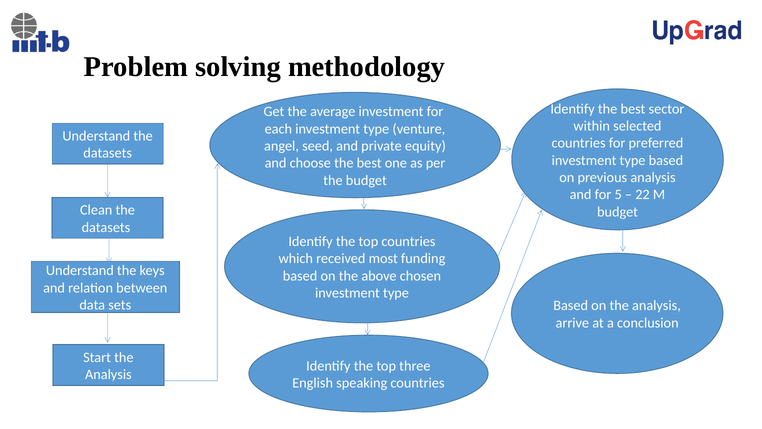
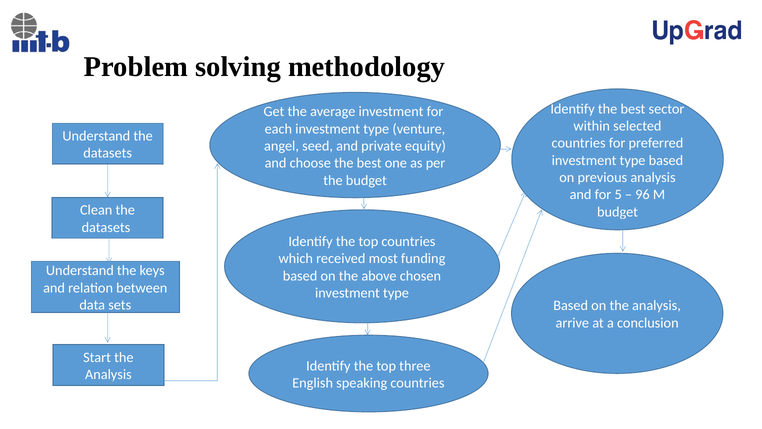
22: 22 -> 96
